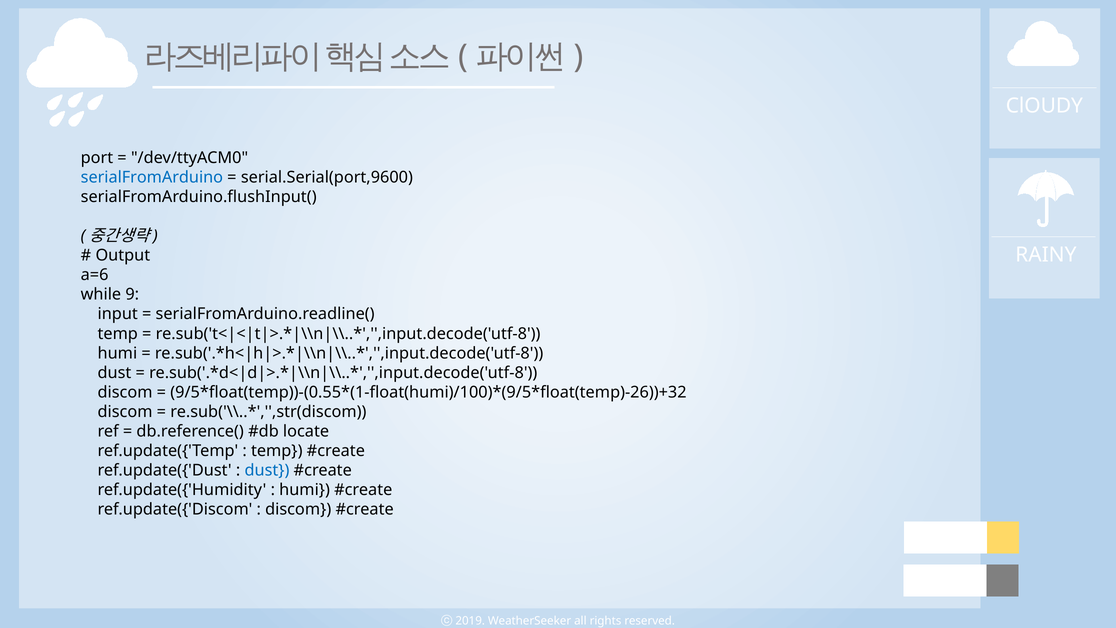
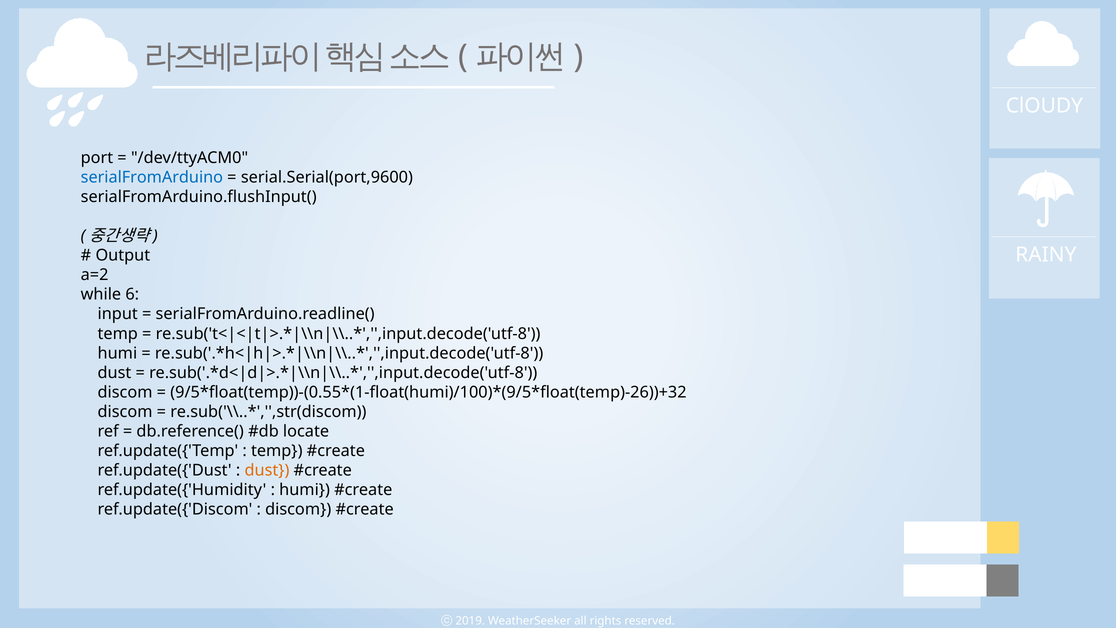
a=6: a=6 -> a=2
9: 9 -> 6
dust at (267, 470) colour: blue -> orange
